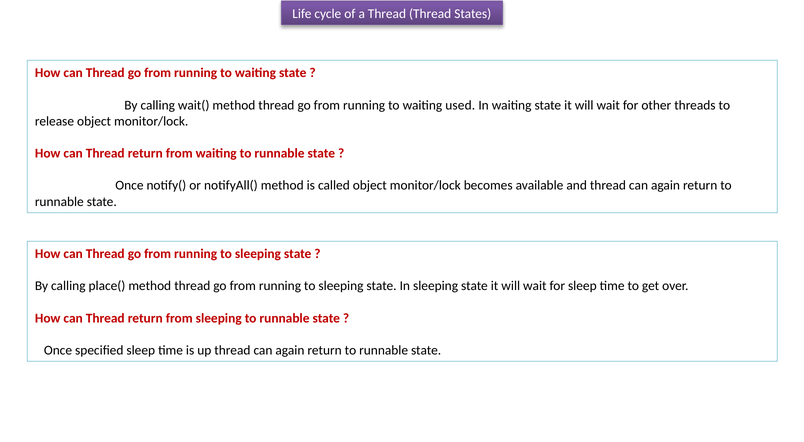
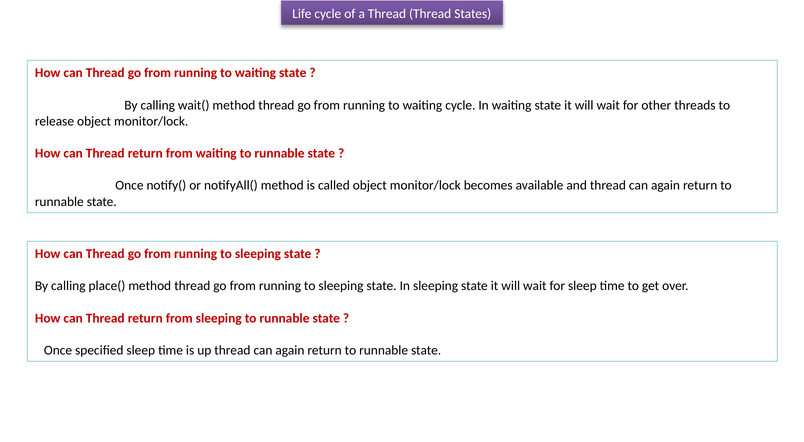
waiting used: used -> cycle
